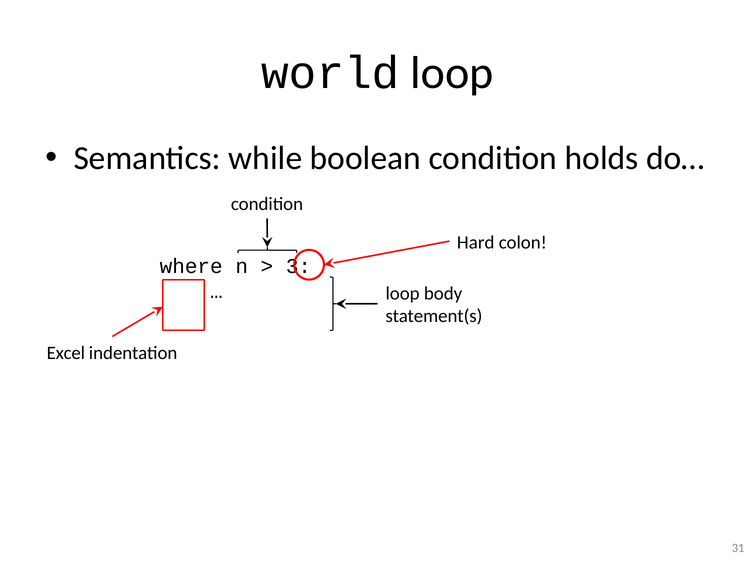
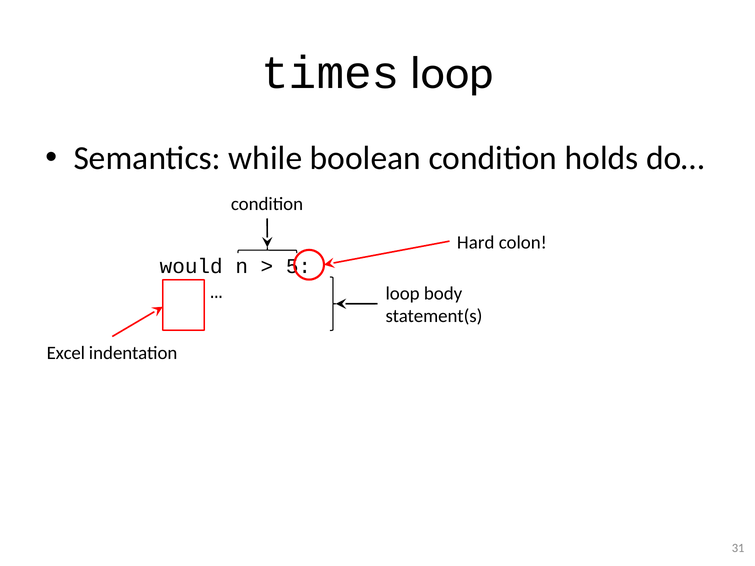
world: world -> times
where: where -> would
3: 3 -> 5
